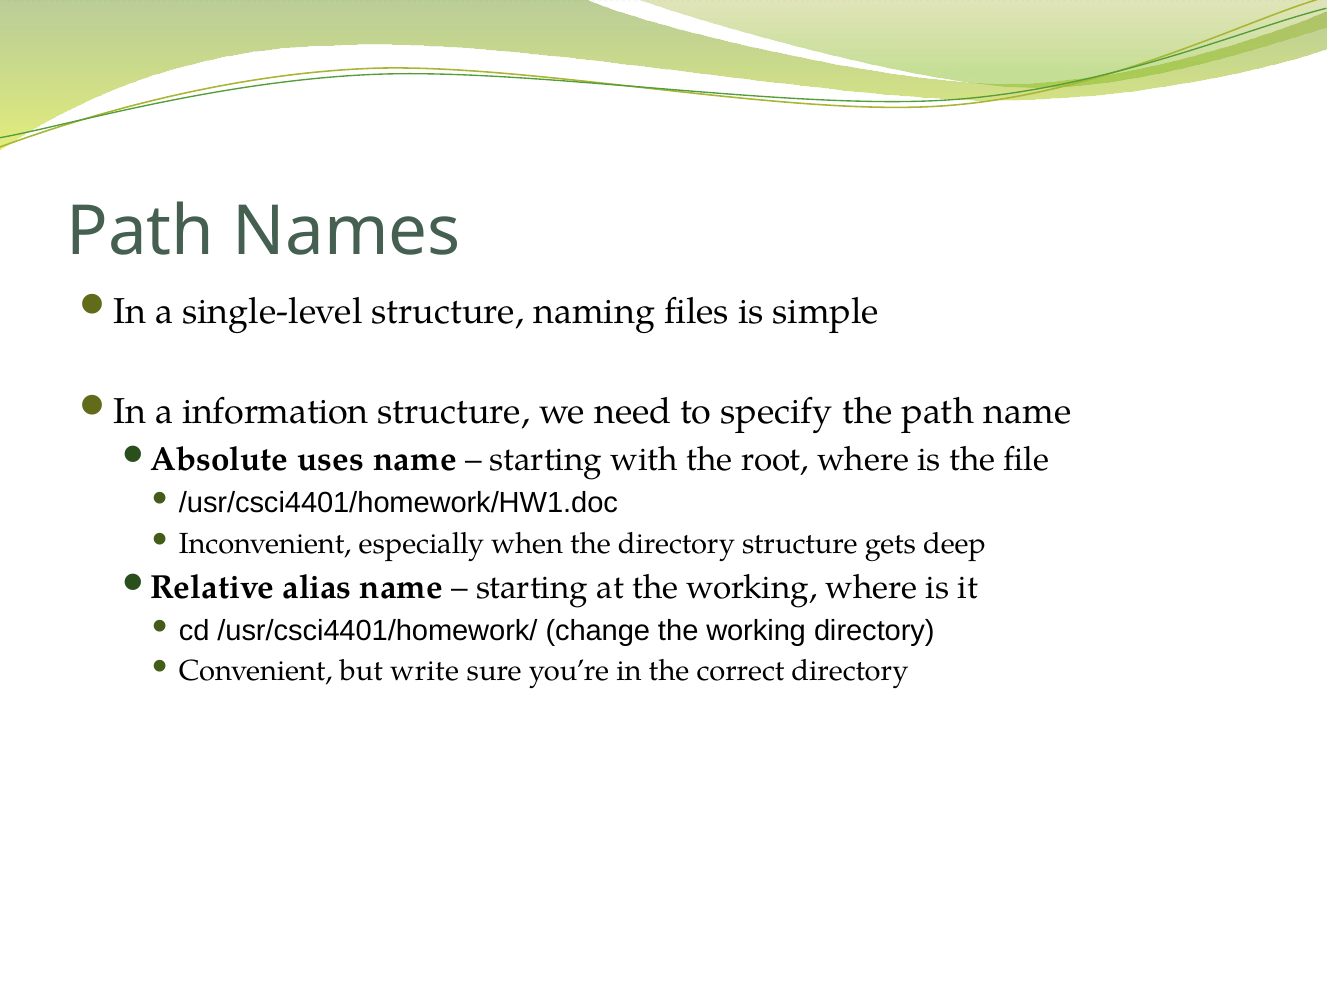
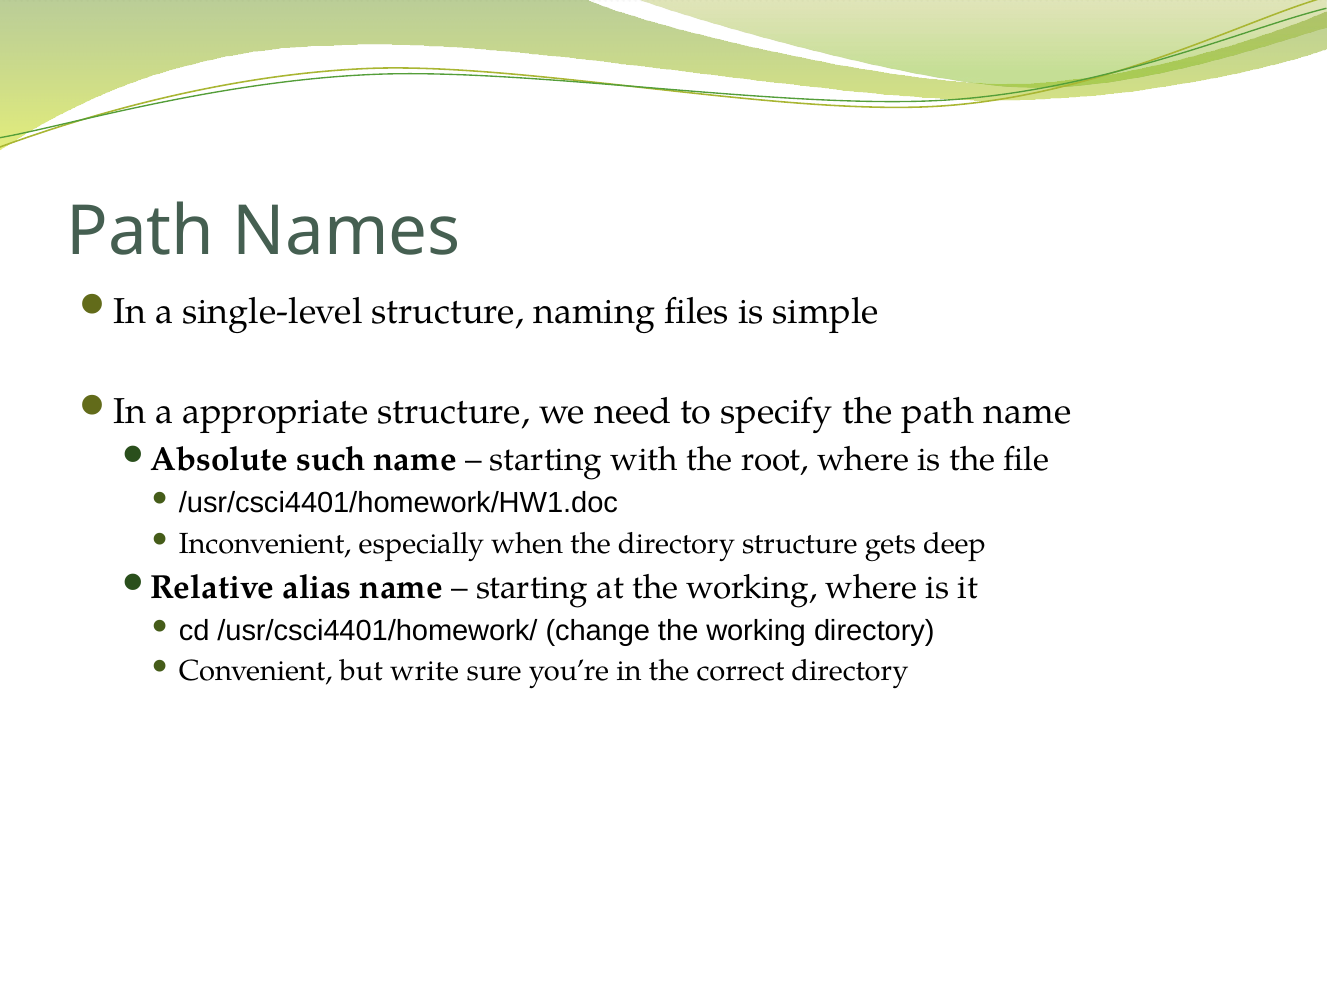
information: information -> appropriate
uses: uses -> such
